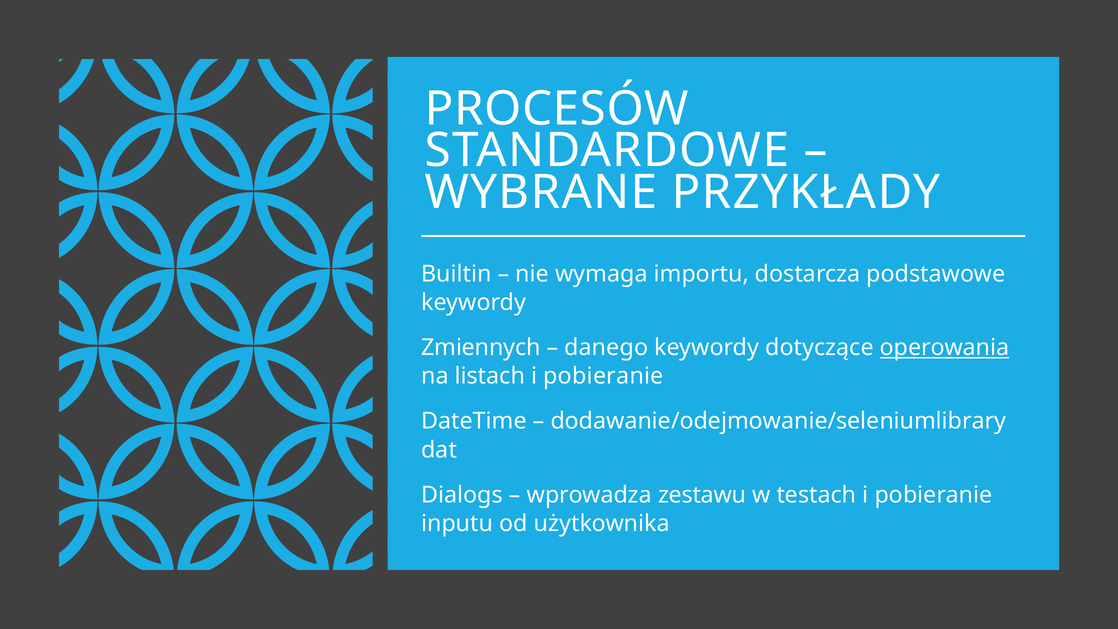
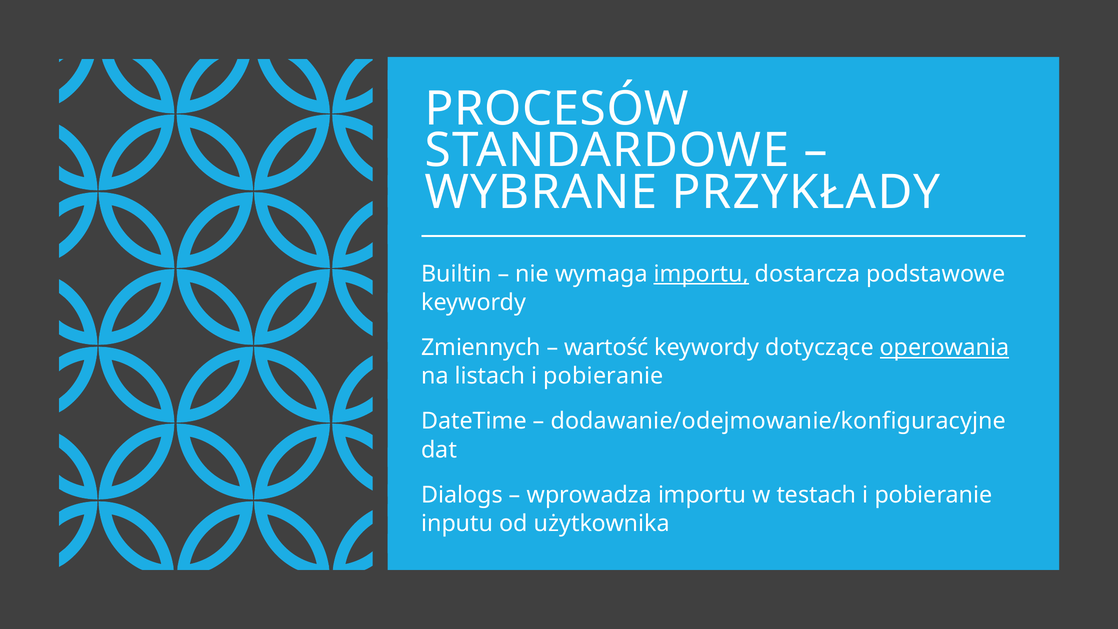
importu at (701, 274) underline: none -> present
danego: danego -> wartość
dodawanie/odejmowanie/seleniumlibrary: dodawanie/odejmowanie/seleniumlibrary -> dodawanie/odejmowanie/konfiguracyjne
wprowadza zestawu: zestawu -> importu
